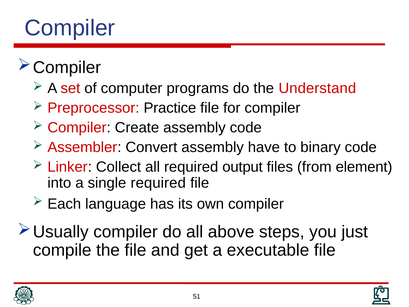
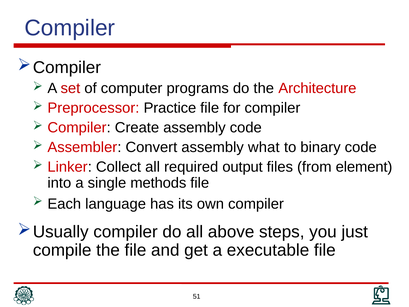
Understand: Understand -> Architecture
have: have -> what
single required: required -> methods
